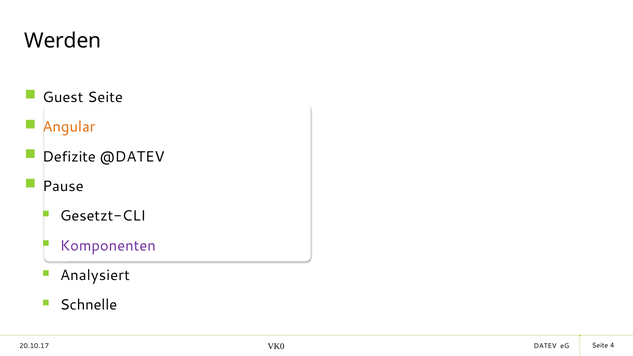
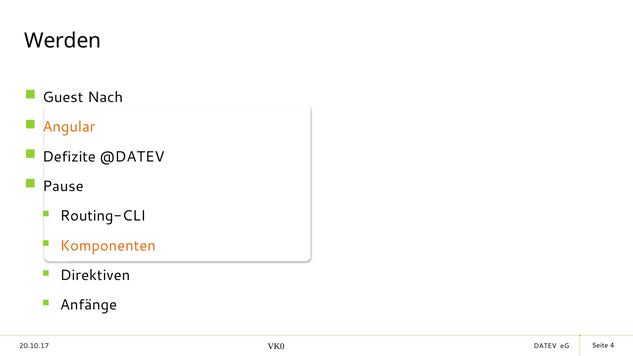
Guest Seite: Seite -> Nach
Gesetzt-CLI: Gesetzt-CLI -> Routing-CLI
Komponenten colour: purple -> orange
Analysiert: Analysiert -> Direktiven
Schnelle: Schnelle -> Anfänge
